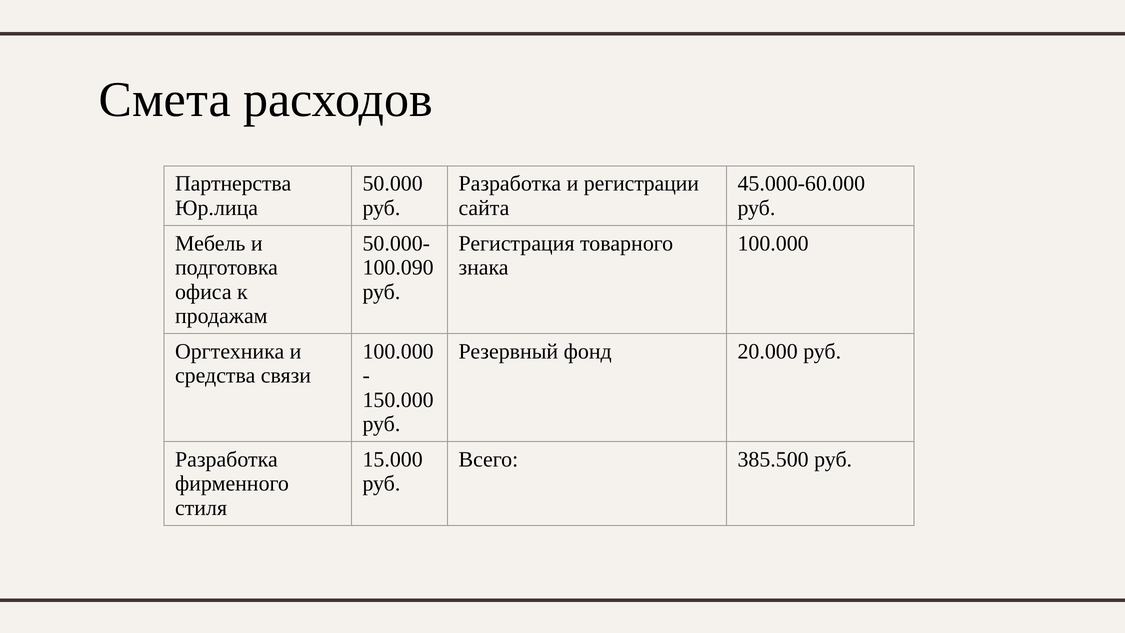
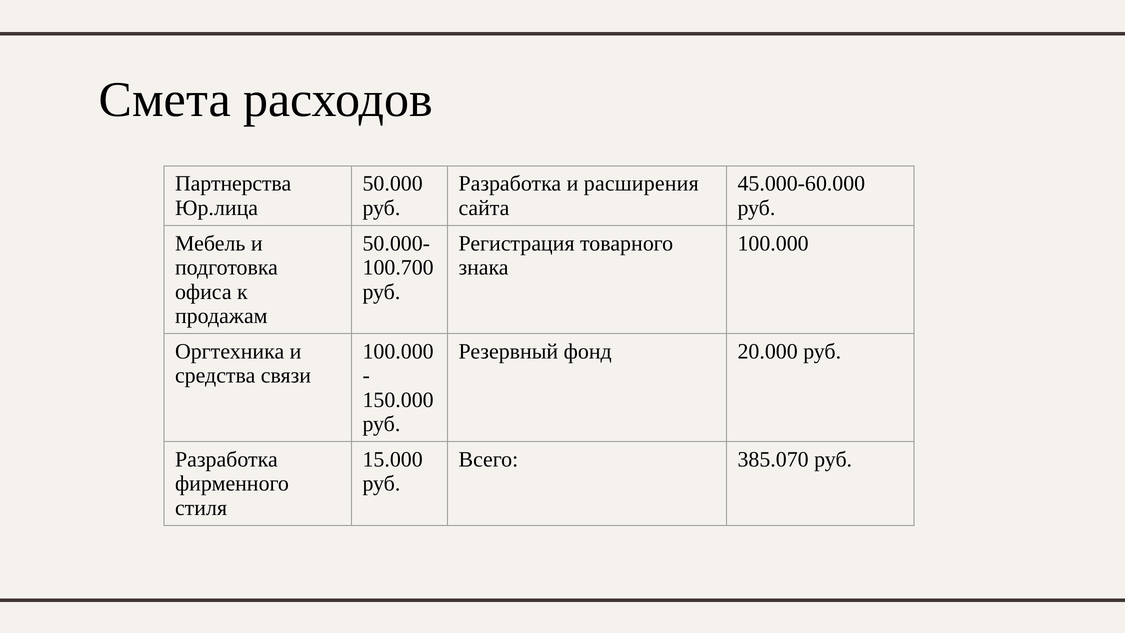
регистрации: регистрации -> расширения
100.090: 100.090 -> 100.700
385.500: 385.500 -> 385.070
